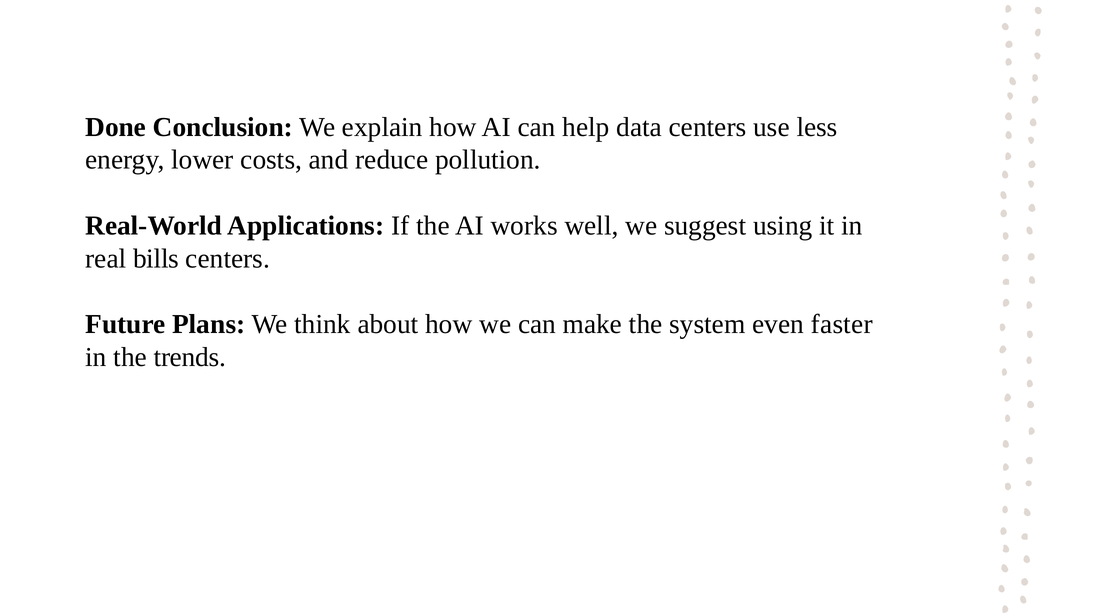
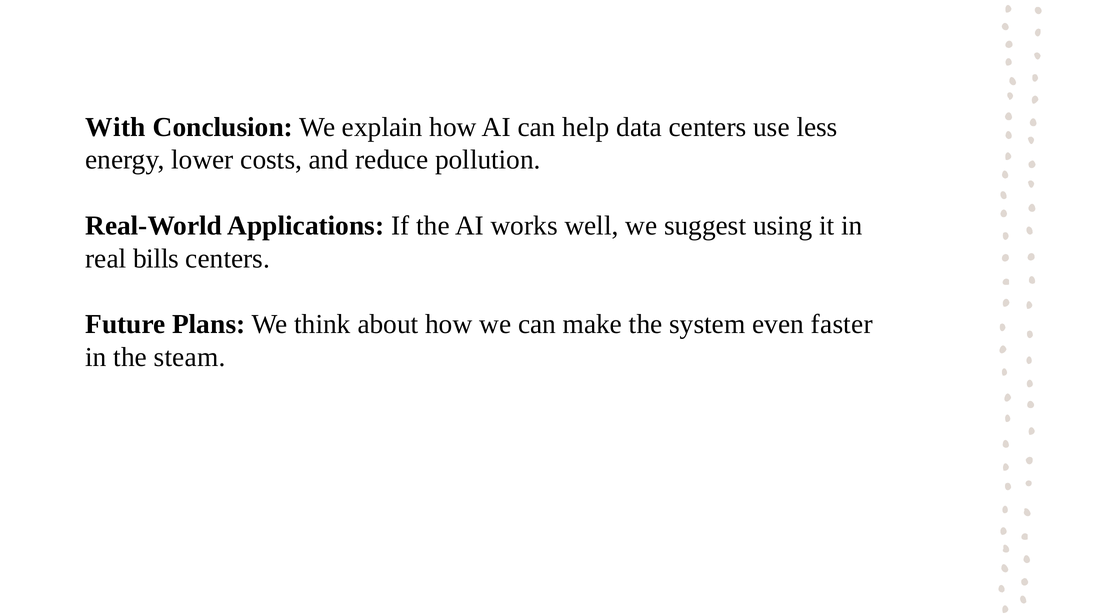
Done: Done -> With
trends: trends -> steam
